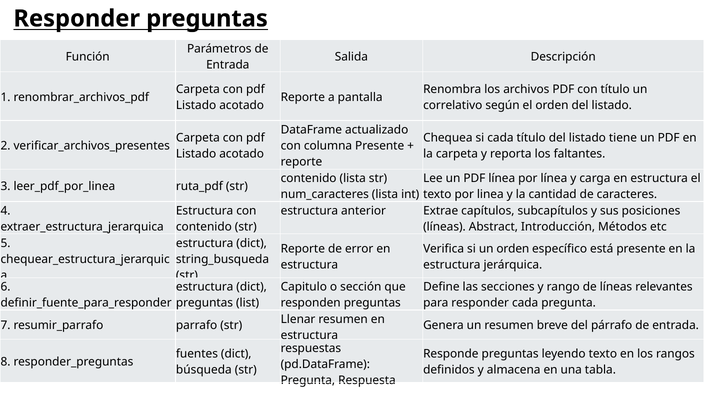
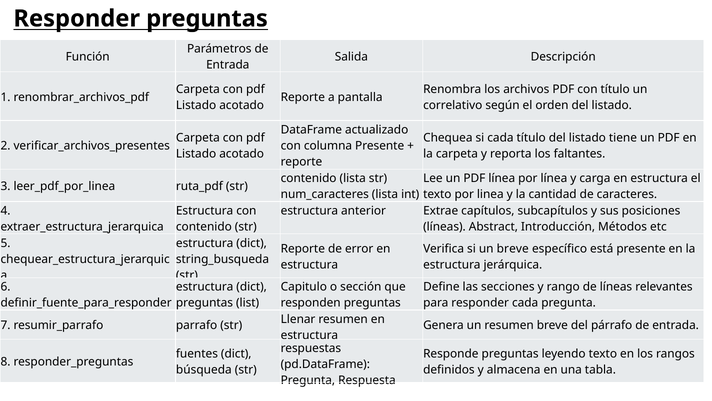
un orden: orden -> breve
